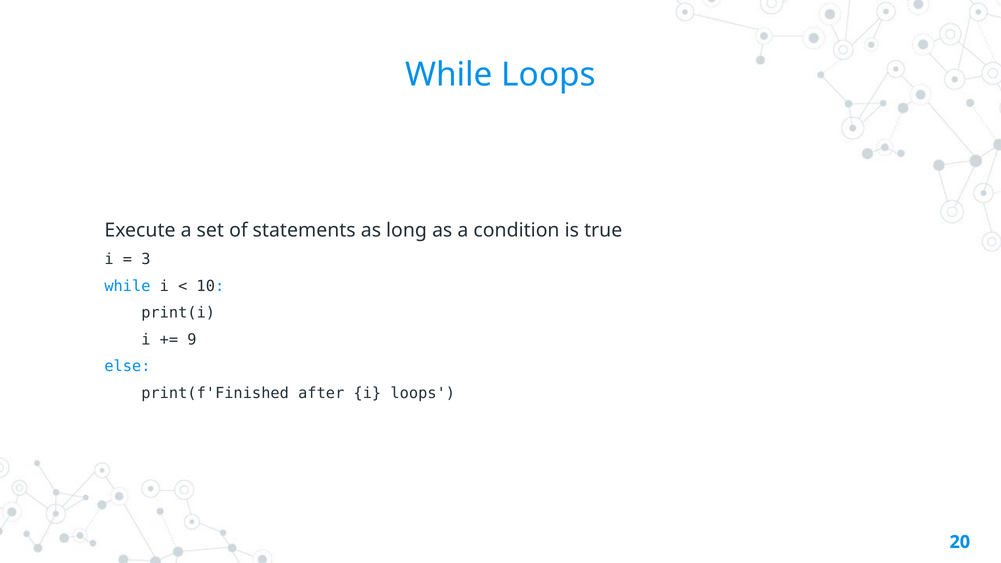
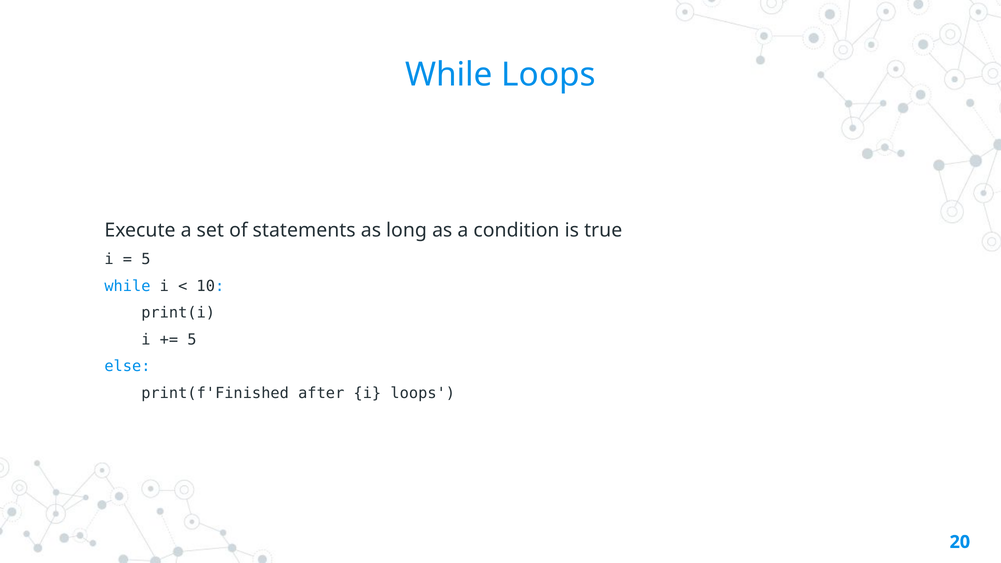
3 at (146, 259): 3 -> 5
9 at (192, 340): 9 -> 5
